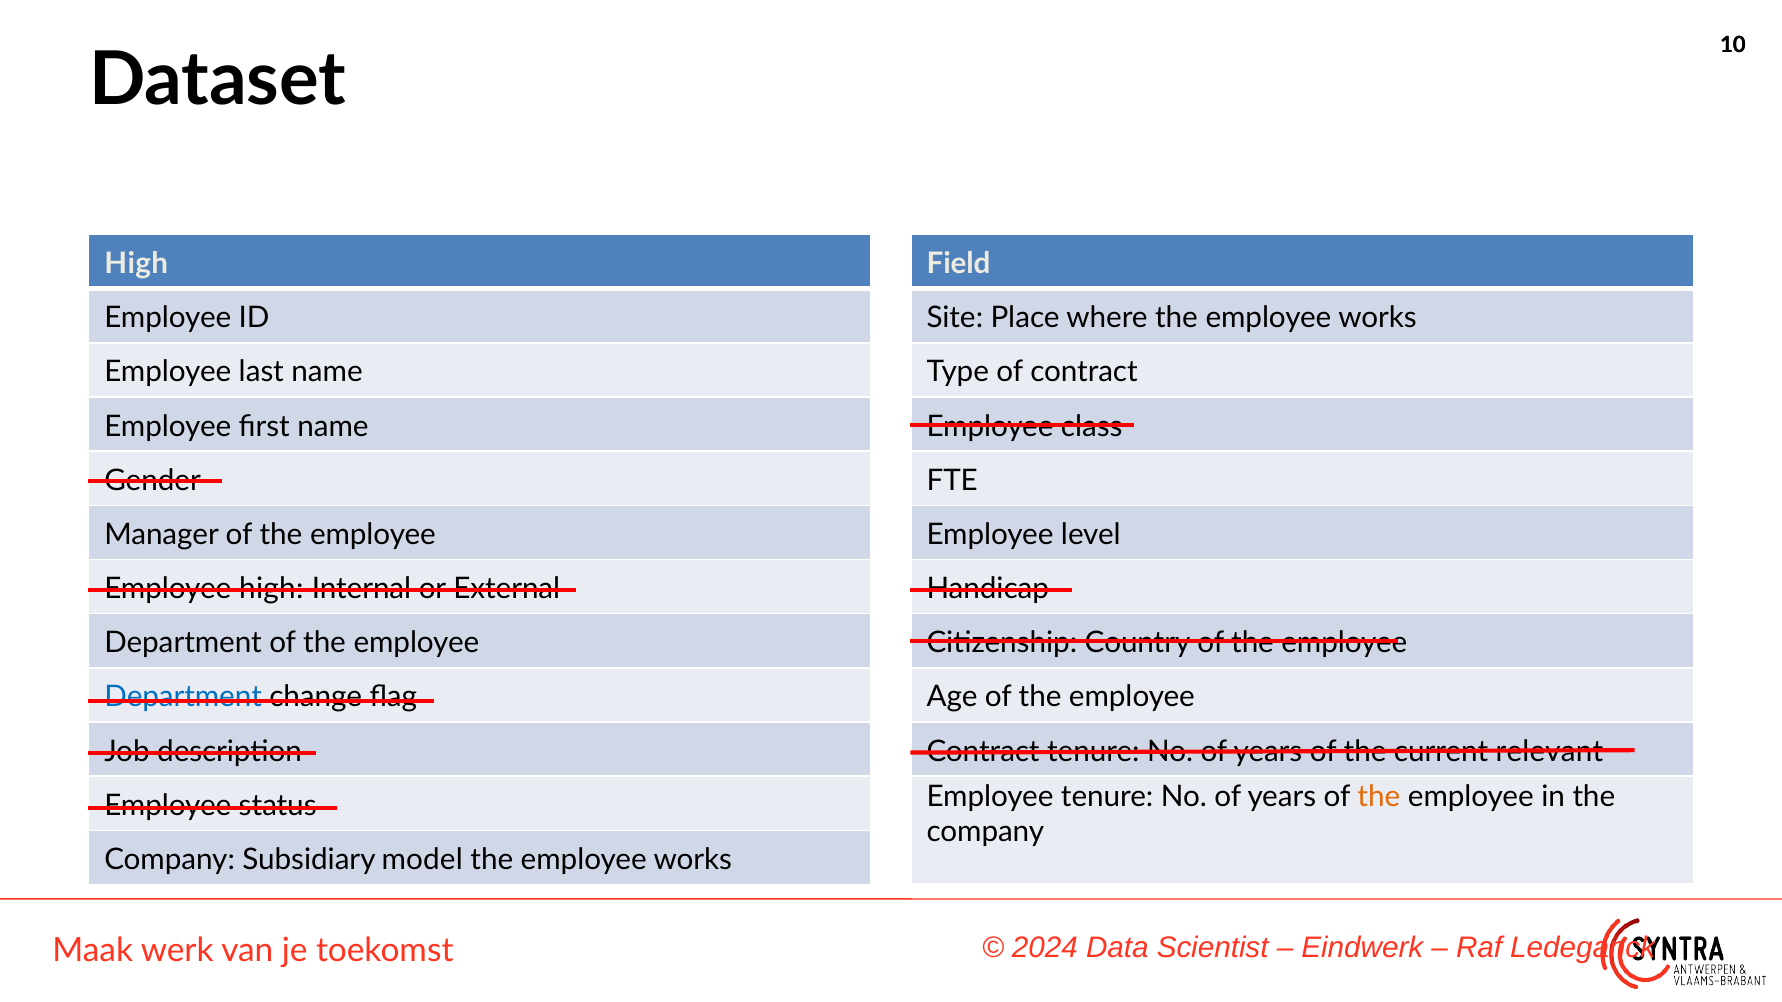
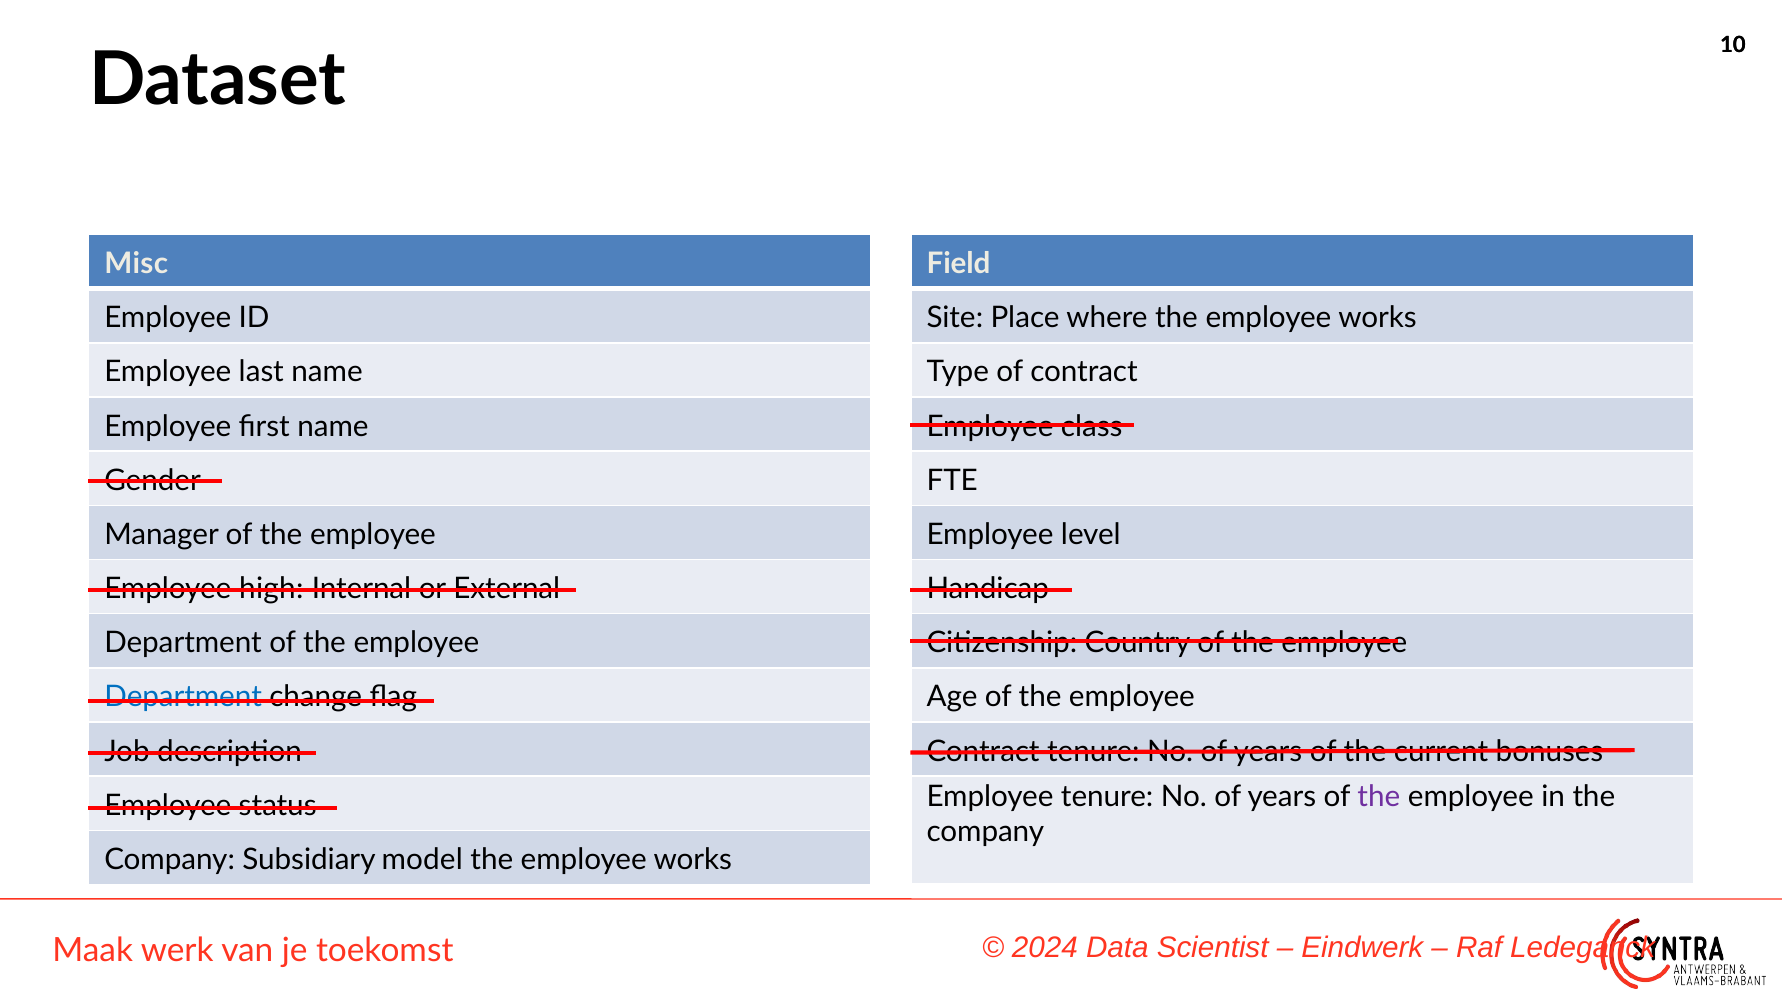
High at (136, 264): High -> Misc
relevant: relevant -> bonuses
the at (1379, 797) colour: orange -> purple
